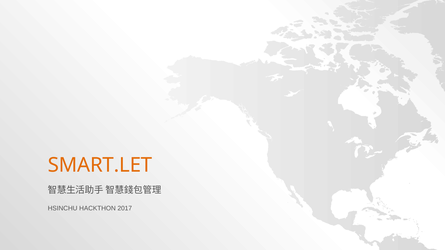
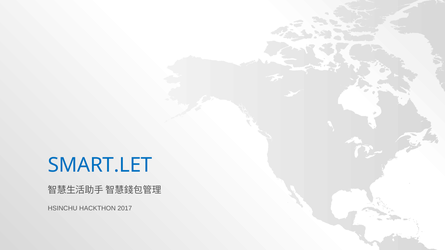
SMART.LET colour: orange -> blue
